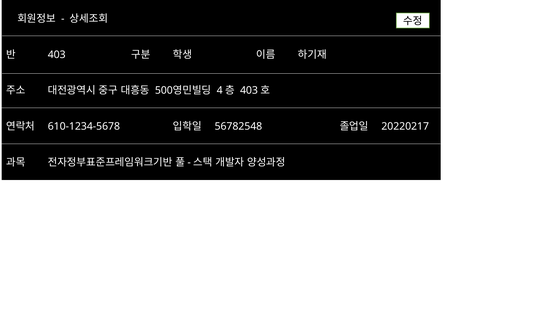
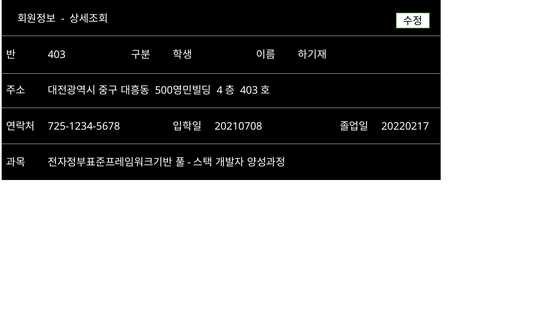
610-1234-5678: 610-1234-5678 -> 725-1234-5678
56782548: 56782548 -> 20210708
